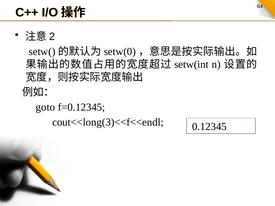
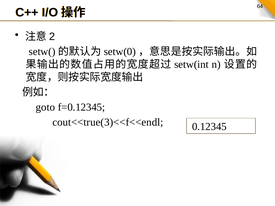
cout<<long(3)<<f<<endl: cout<<long(3)<<f<<endl -> cout<<true(3)<<f<<endl
